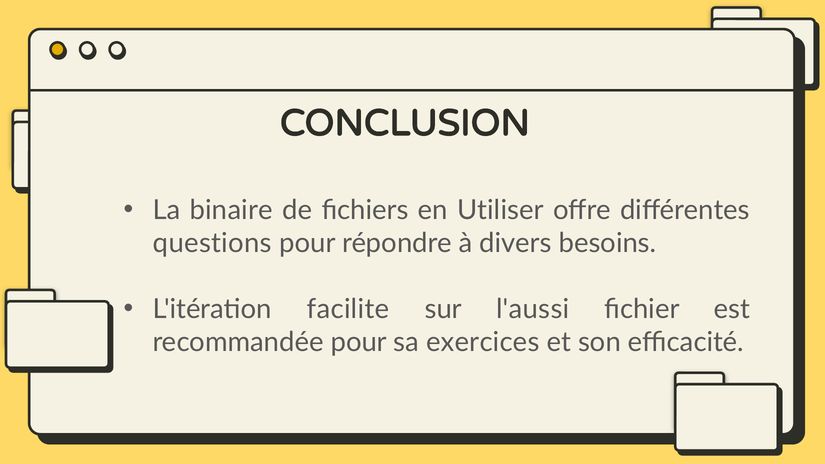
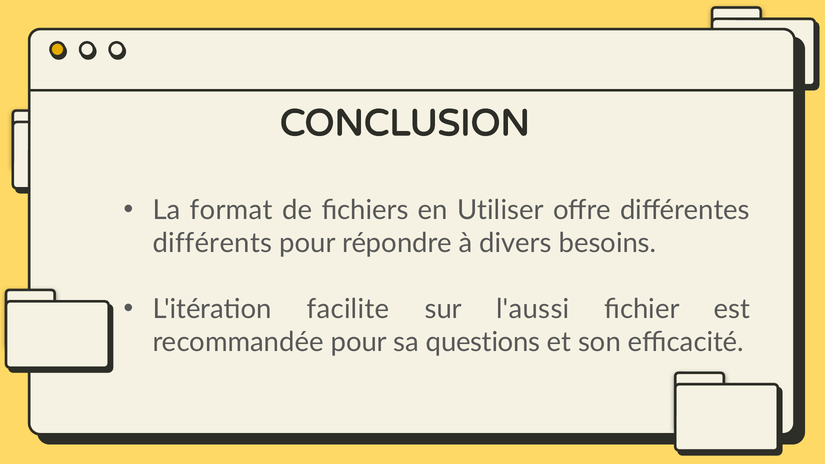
binaire: binaire -> format
questions: questions -> différents
exercices: exercices -> questions
